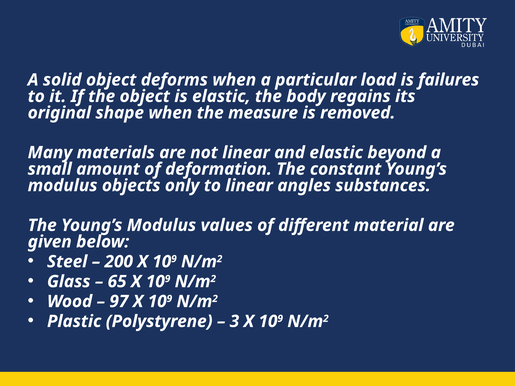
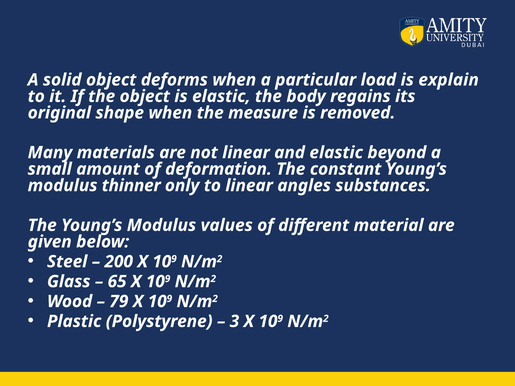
failures: failures -> explain
objects: objects -> thinner
97: 97 -> 79
